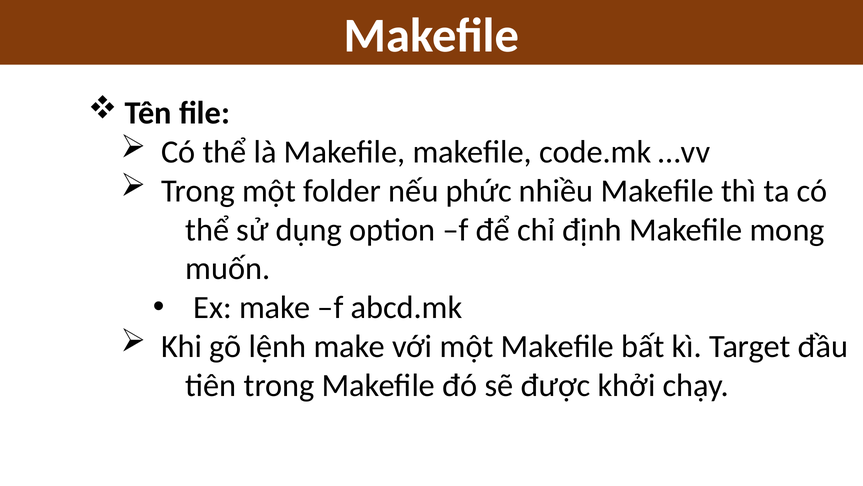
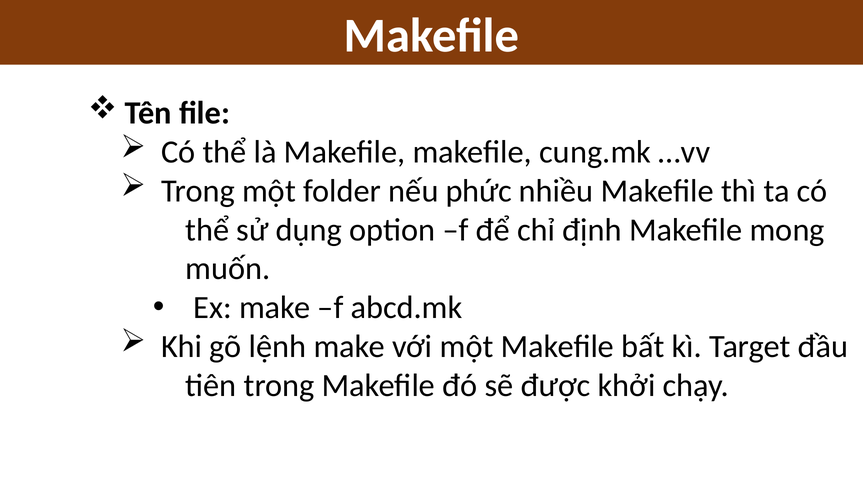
code.mk: code.mk -> cung.mk
